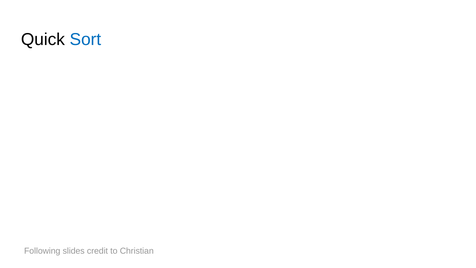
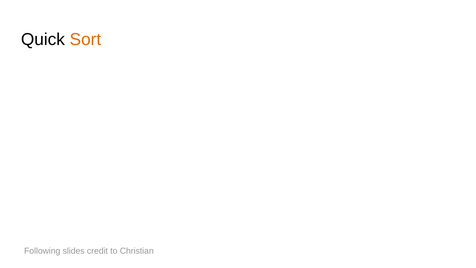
Sort colour: blue -> orange
